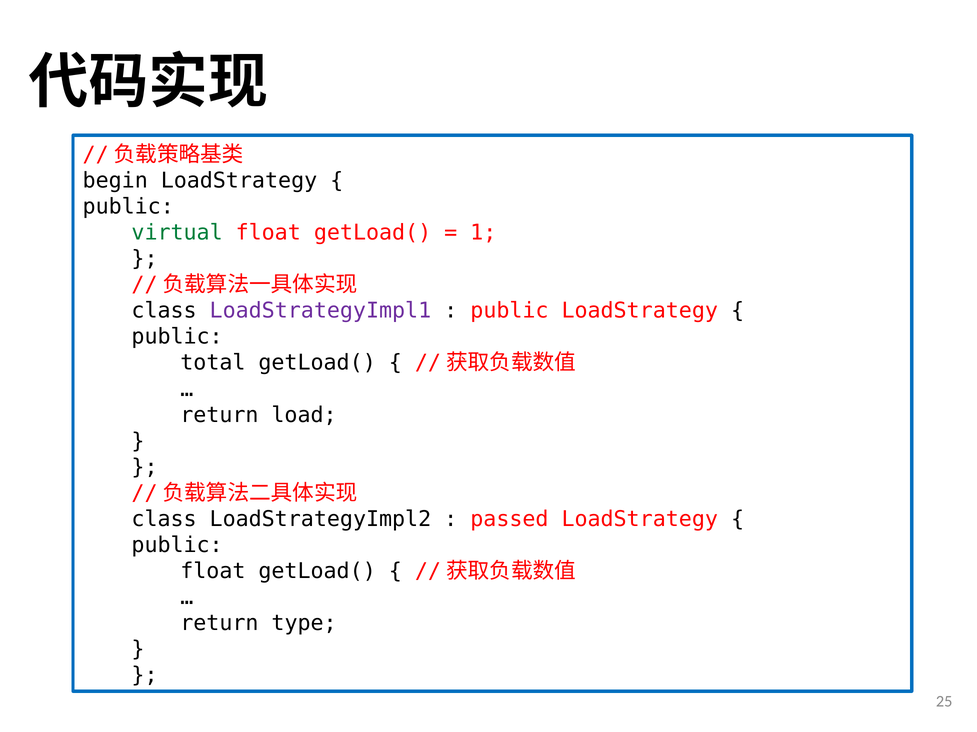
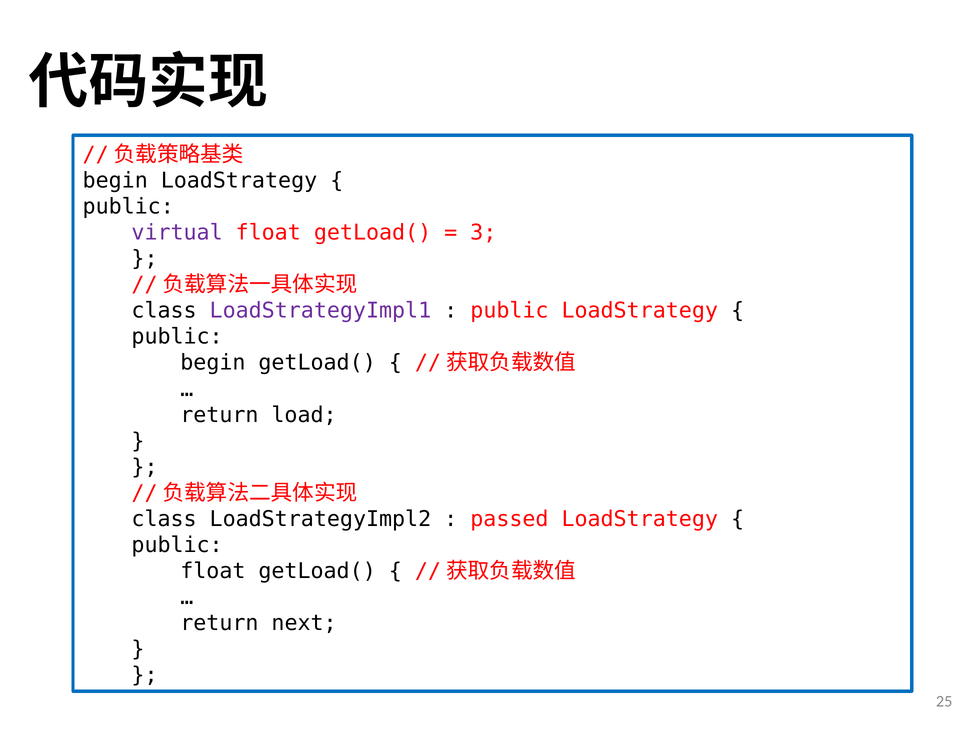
virtual colour: green -> purple
1: 1 -> 3
total at (213, 363): total -> begin
type: type -> next
